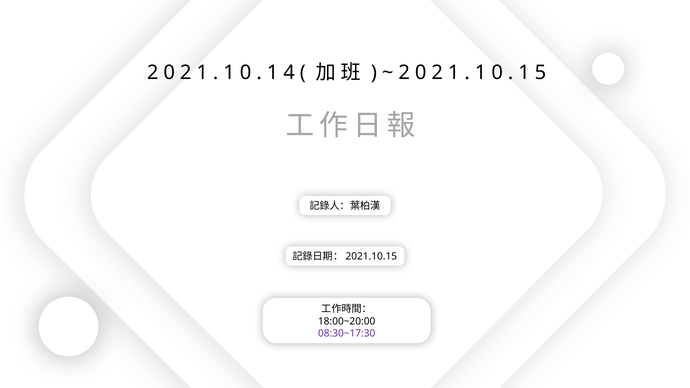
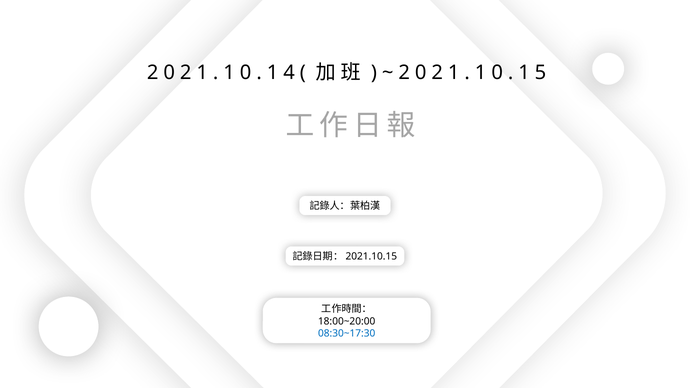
08:30~17:30 colour: purple -> blue
